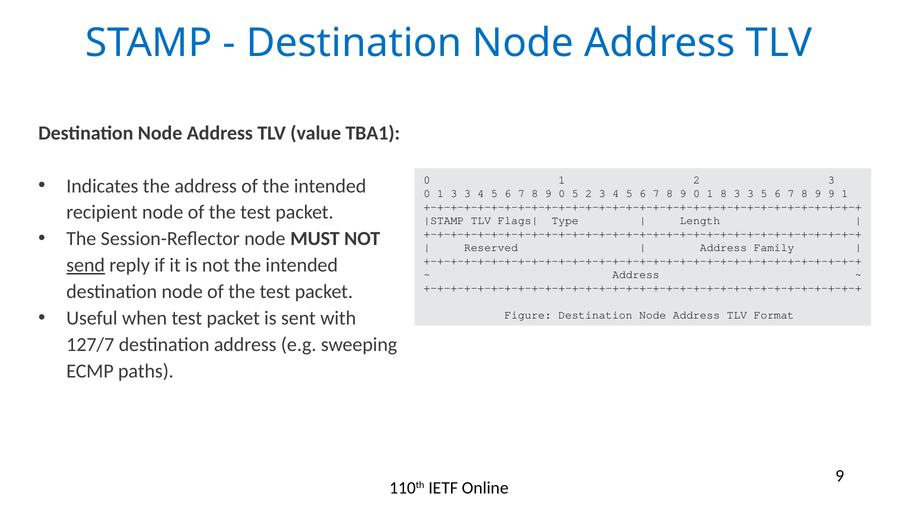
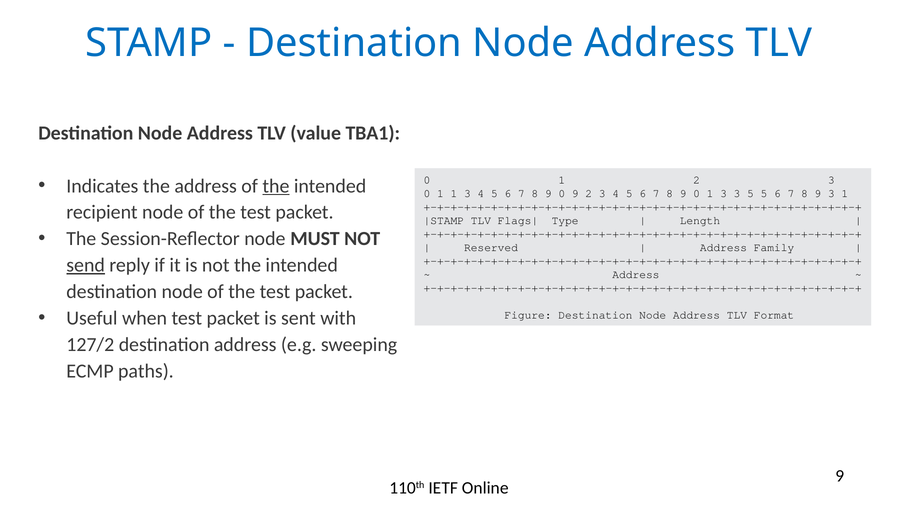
the at (276, 186) underline: none -> present
1 3: 3 -> 1
0 5: 5 -> 9
0 1 8: 8 -> 3
3 at (750, 194): 3 -> 5
9 9: 9 -> 3
127/7: 127/7 -> 127/2
